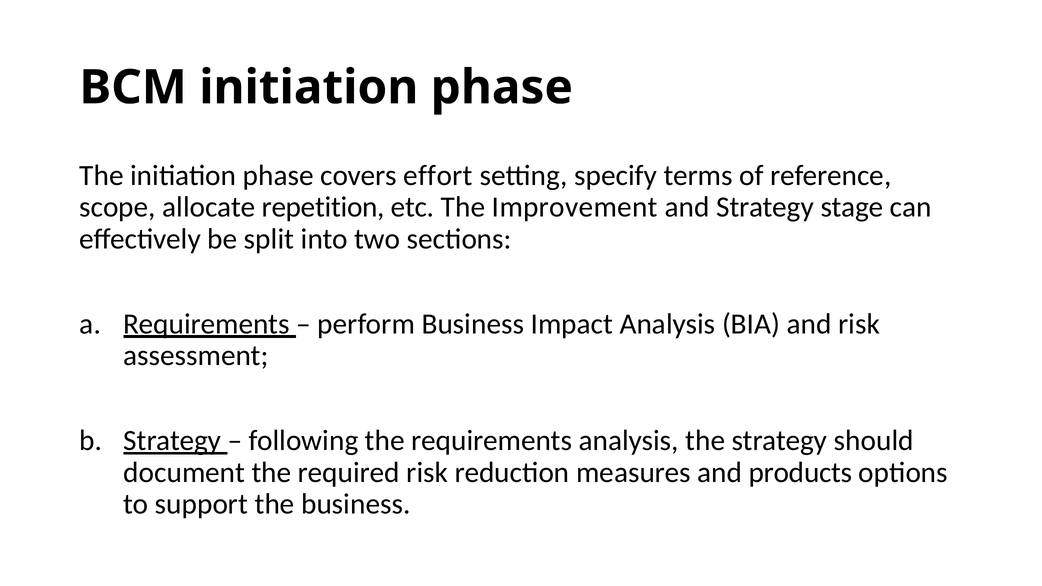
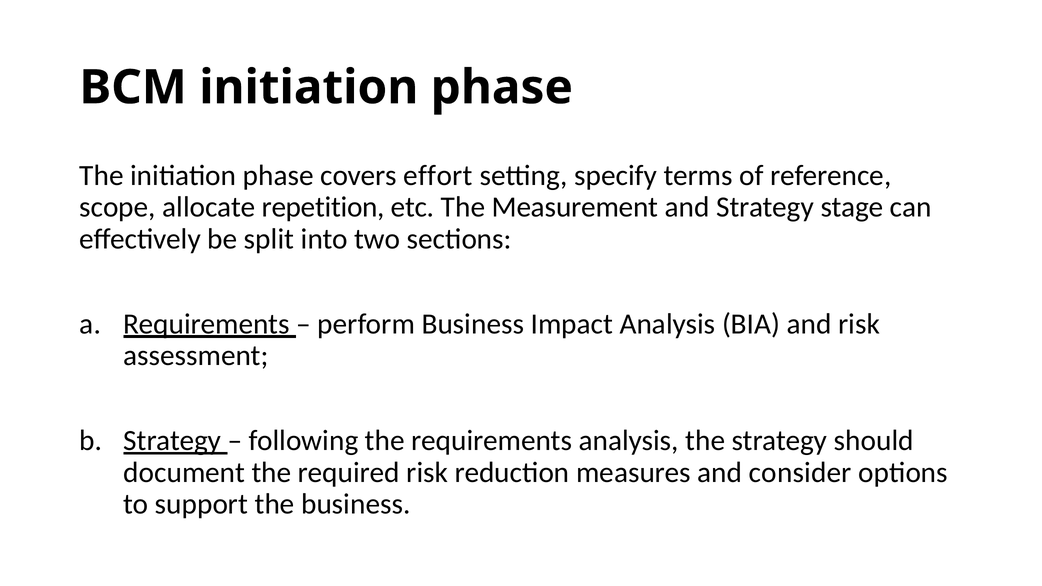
Improvement: Improvement -> Measurement
products: products -> consider
